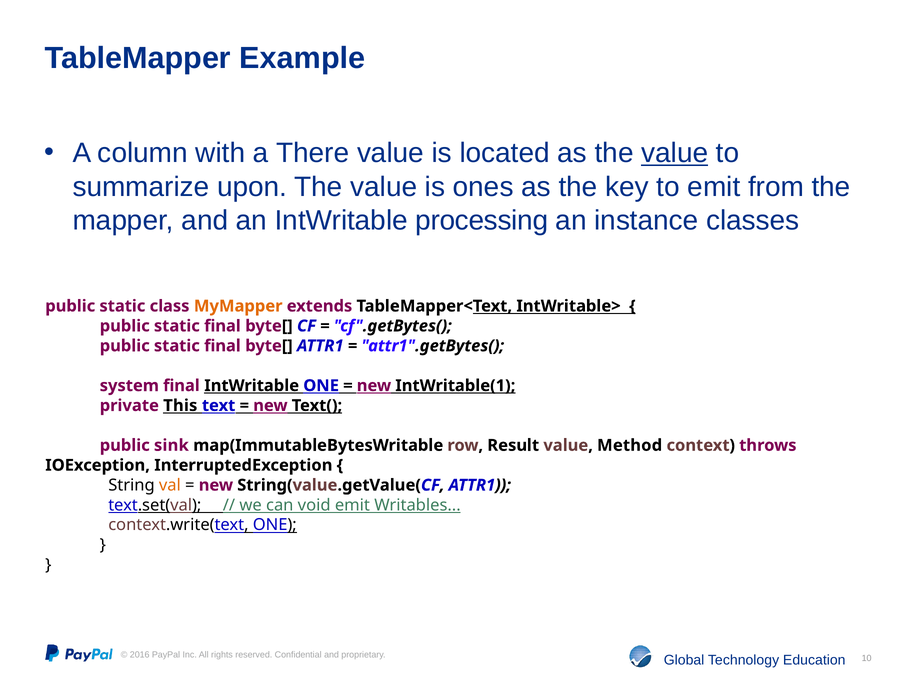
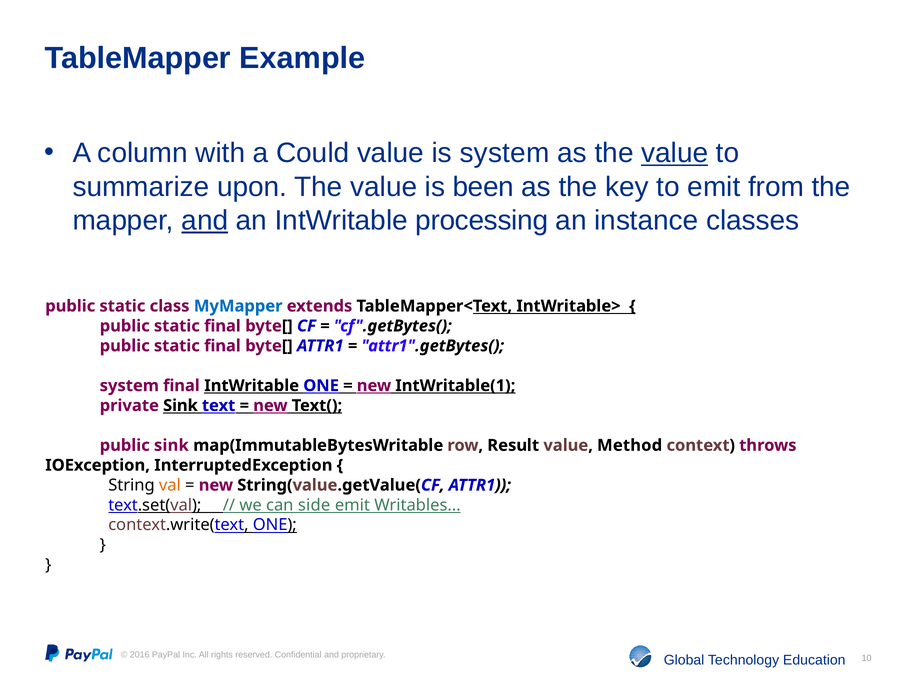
There: There -> Could
is located: located -> system
ones: ones -> been
and at (205, 221) underline: none -> present
MyMapper colour: orange -> blue
private This: This -> Sink
void: void -> side
